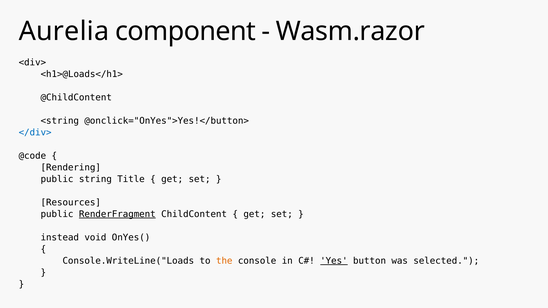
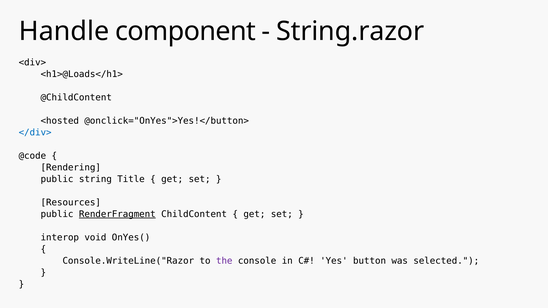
Aurelia: Aurelia -> Handle
Wasm.razor: Wasm.razor -> String.razor
<string: <string -> <hosted
instead: instead -> interop
Console.WriteLine("Loads: Console.WriteLine("Loads -> Console.WriteLine("Razor
the colour: orange -> purple
Yes underline: present -> none
